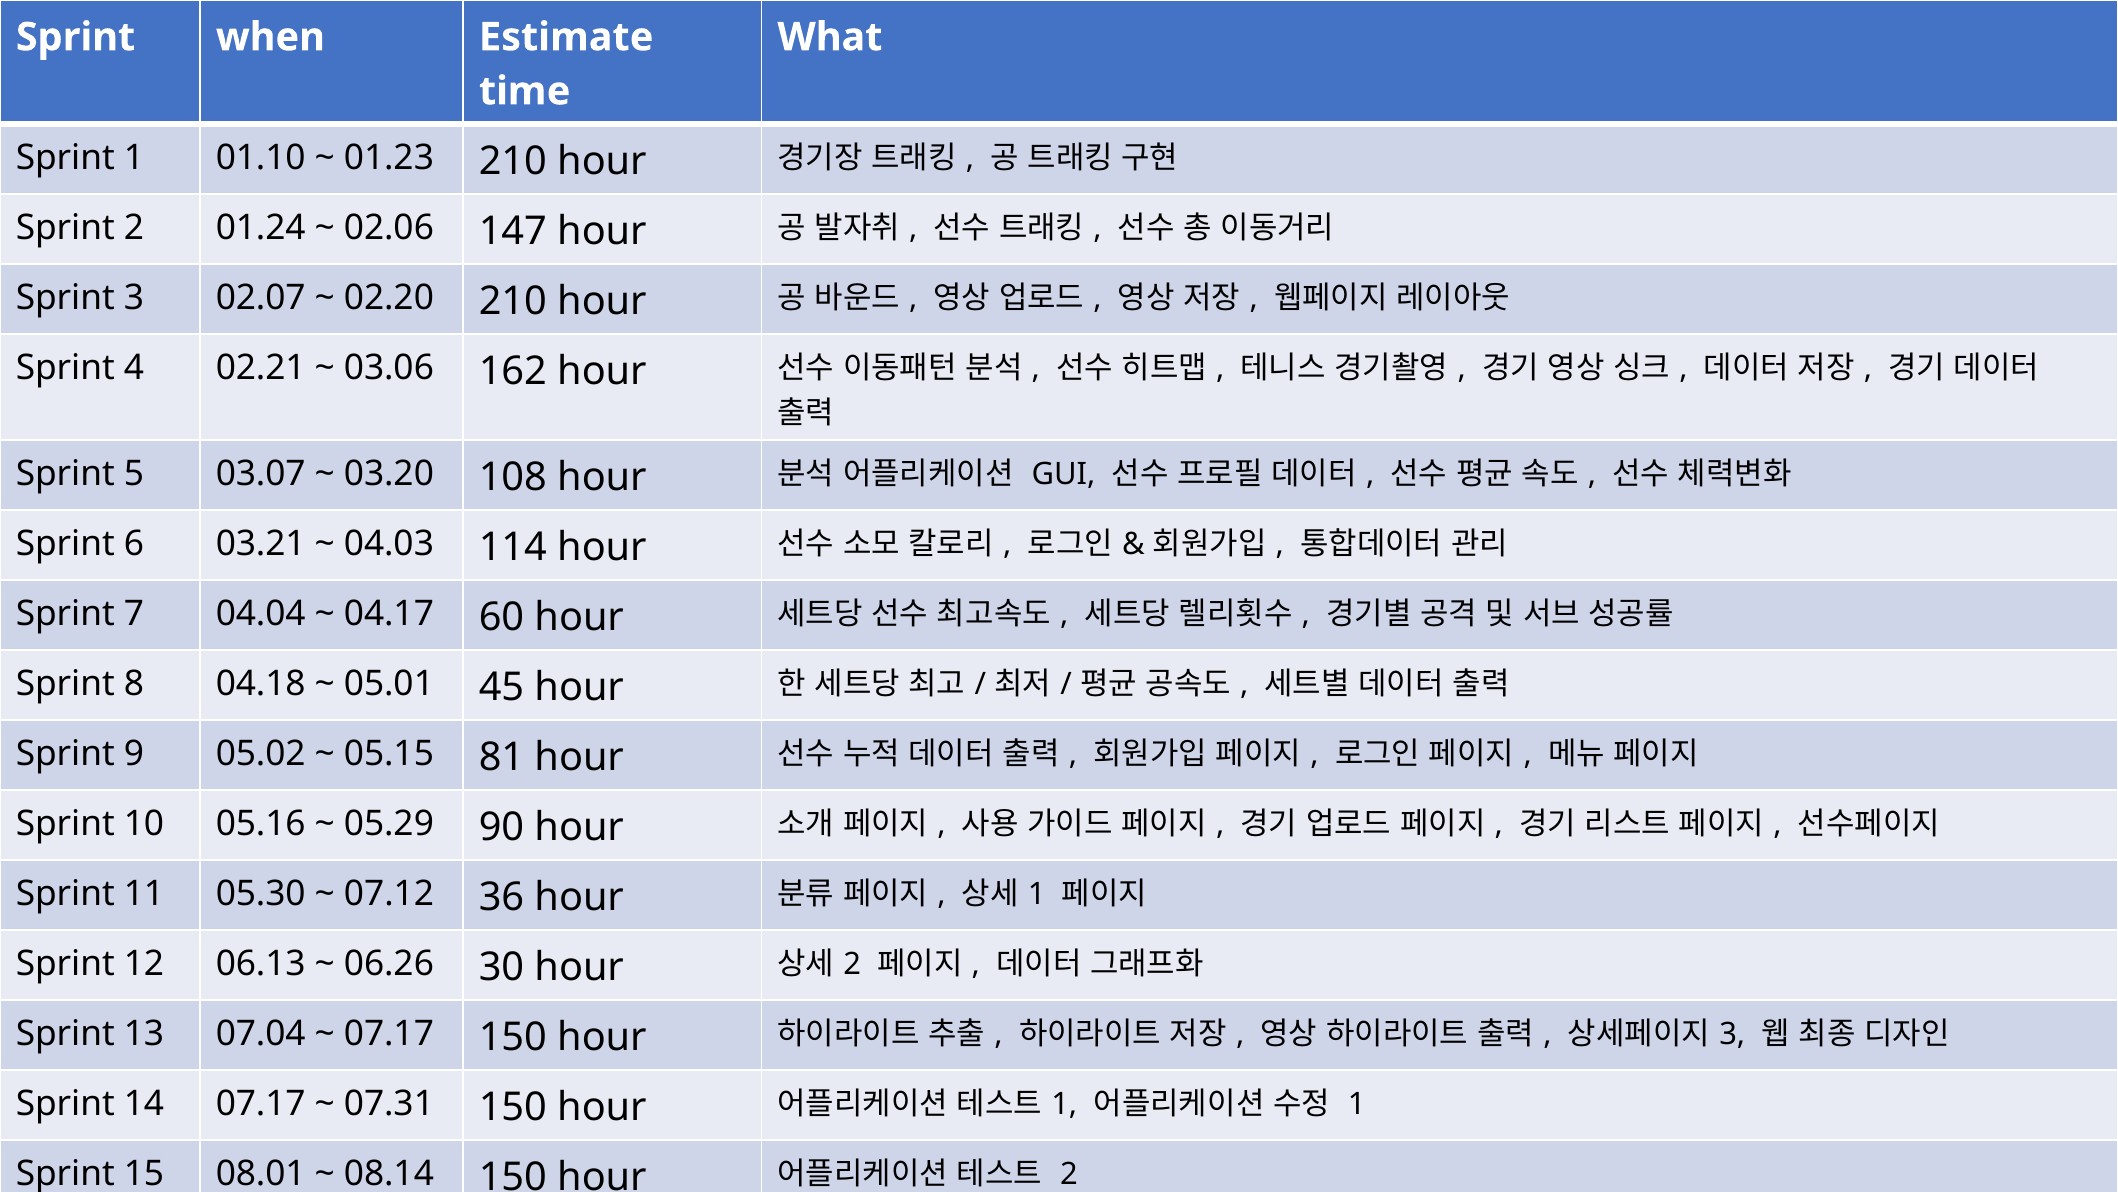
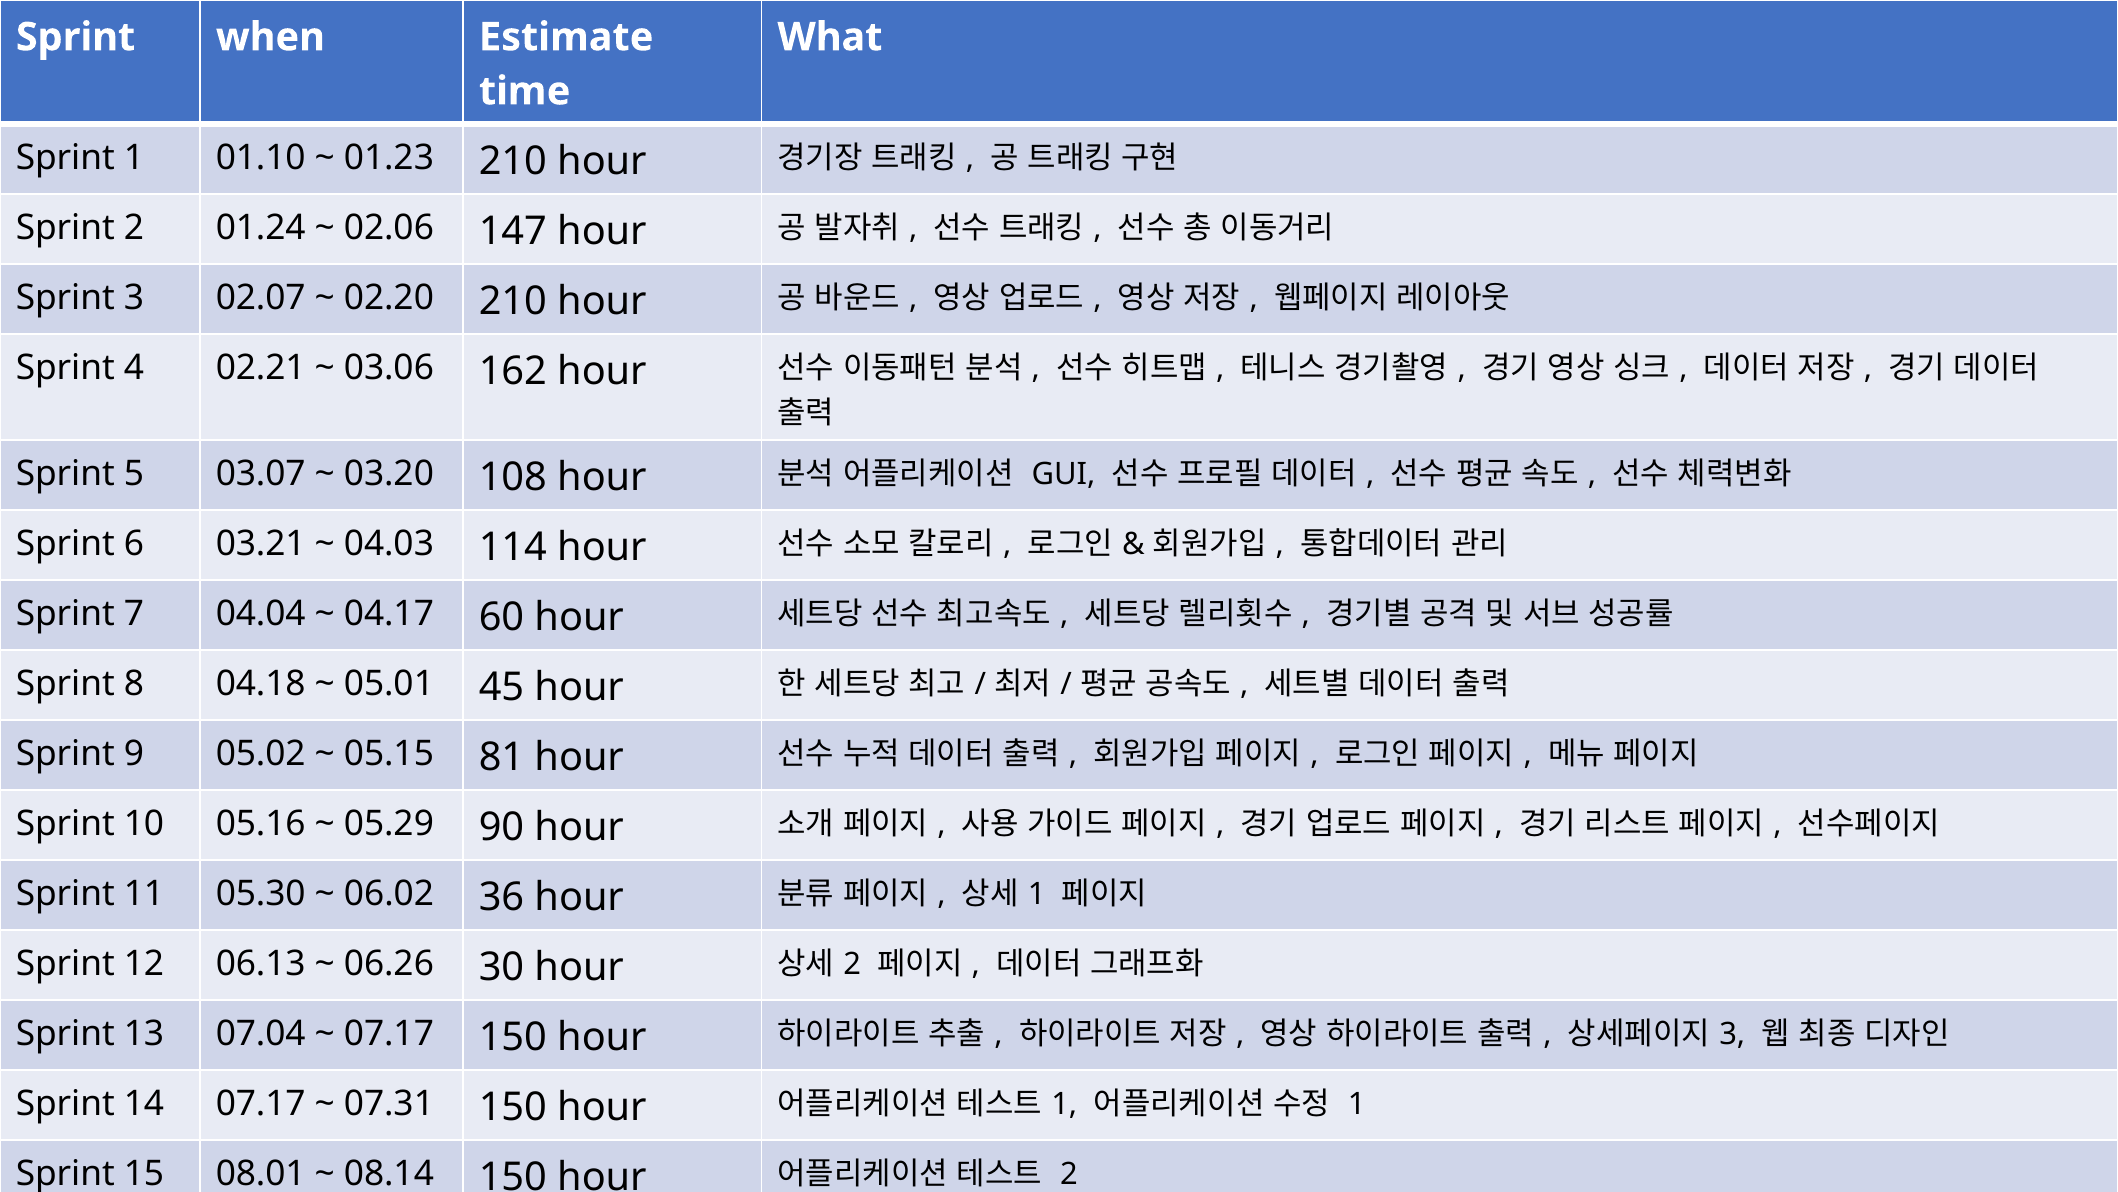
07.12: 07.12 -> 06.02
